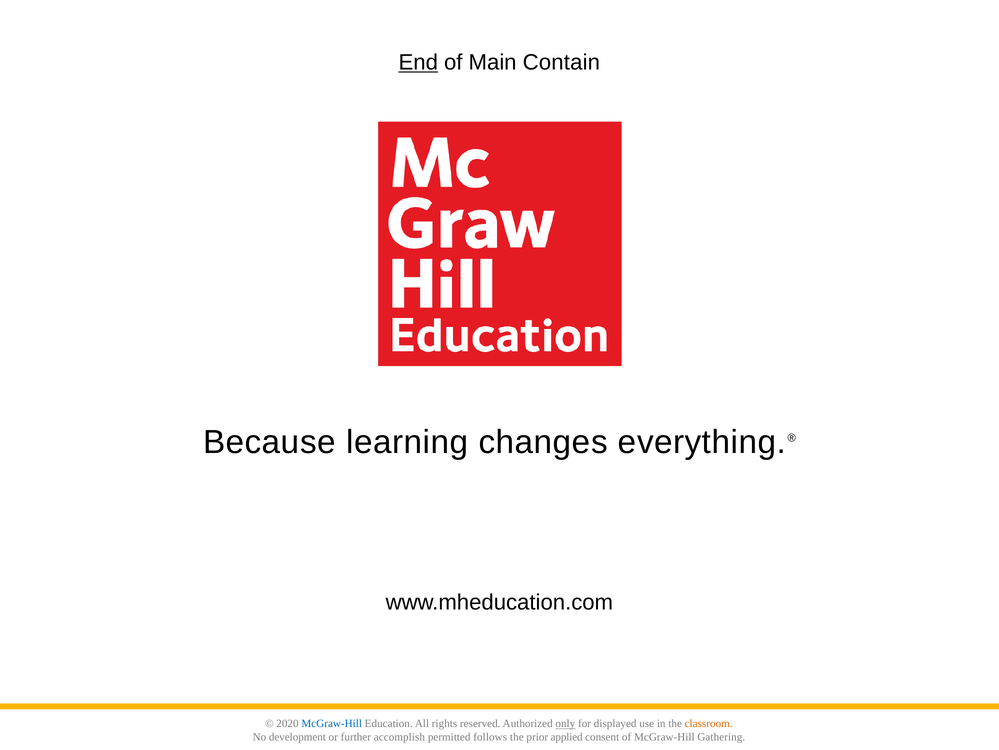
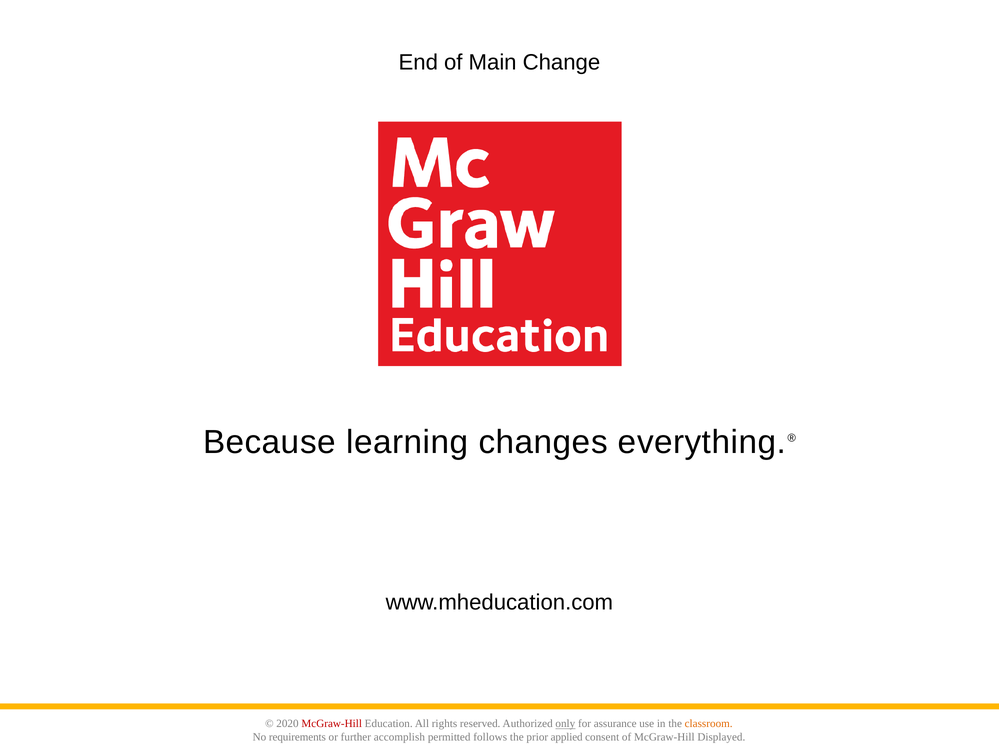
End underline: present -> none
Contain: Contain -> Change
McGraw-Hill at (332, 723) colour: blue -> red
displayed: displayed -> assurance
development: development -> requirements
Gathering: Gathering -> Displayed
